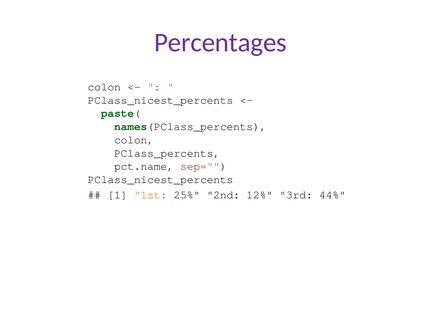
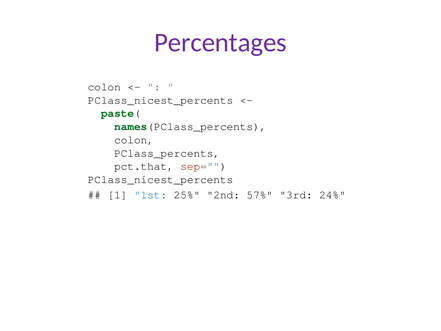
pct.name: pct.name -> pct.that
1st colour: orange -> blue
12%: 12% -> 57%
44%: 44% -> 24%
